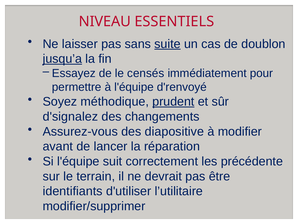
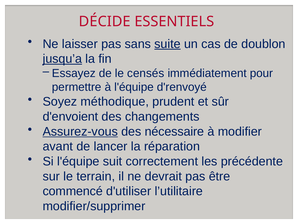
NIVEAU: NIVEAU -> DÉCIDE
prudent underline: present -> none
d'signalez: d'signalez -> d'envoient
Assurez-vous underline: none -> present
diapositive: diapositive -> nécessaire
identifiants: identifiants -> commencé
